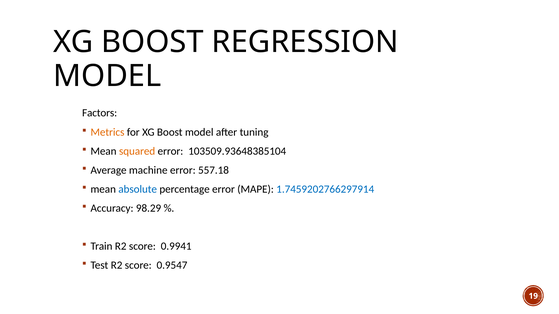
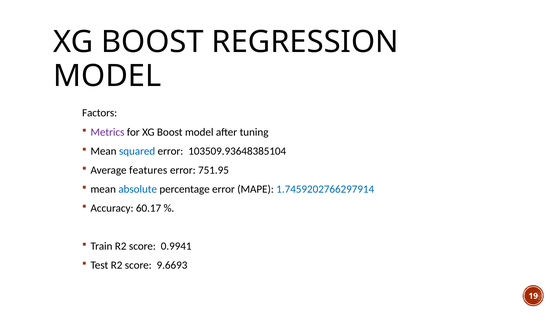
Metrics colour: orange -> purple
squared colour: orange -> blue
machine: machine -> features
557.18: 557.18 -> 751.95
98.29: 98.29 -> 60.17
0.9547: 0.9547 -> 9.6693
